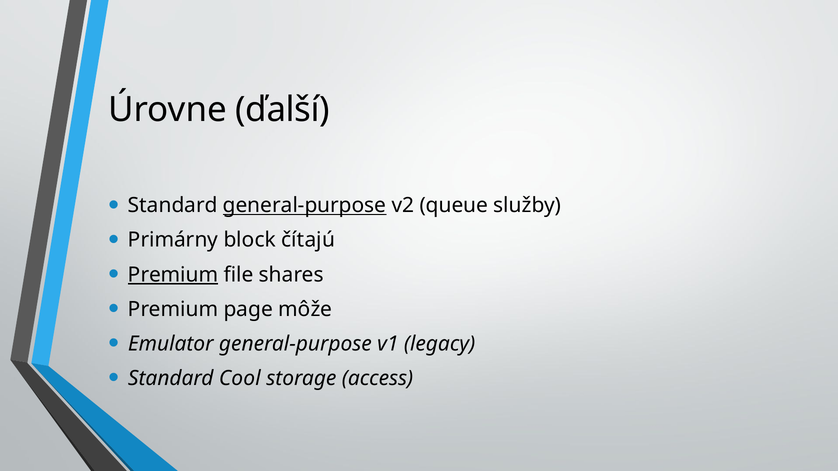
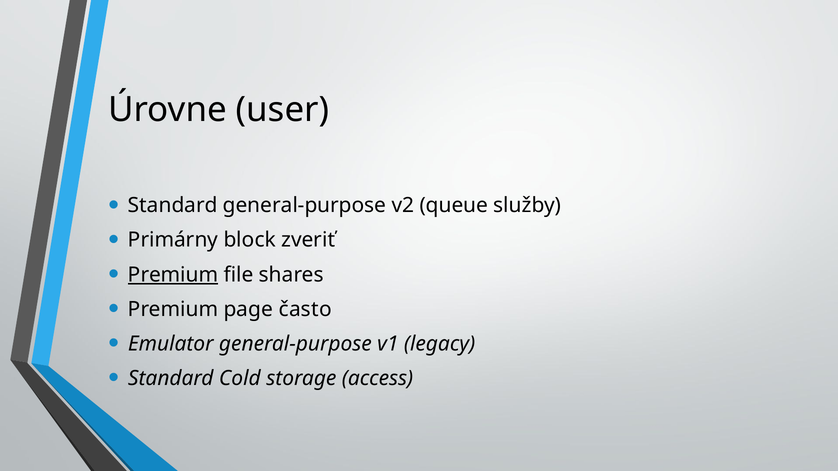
ďalší: ďalší -> user
general-purpose at (305, 206) underline: present -> none
čítajú: čítajú -> zveriť
môže: môže -> často
Cool: Cool -> Cold
